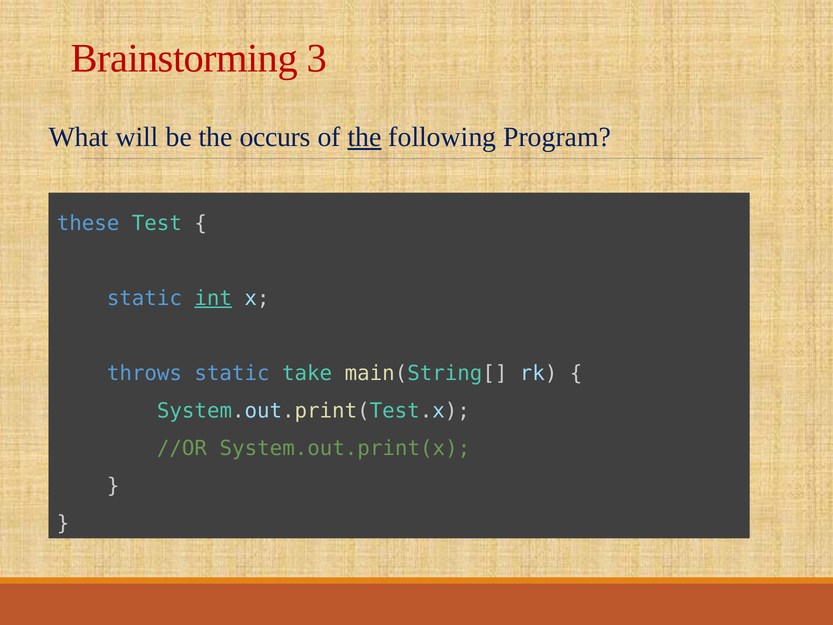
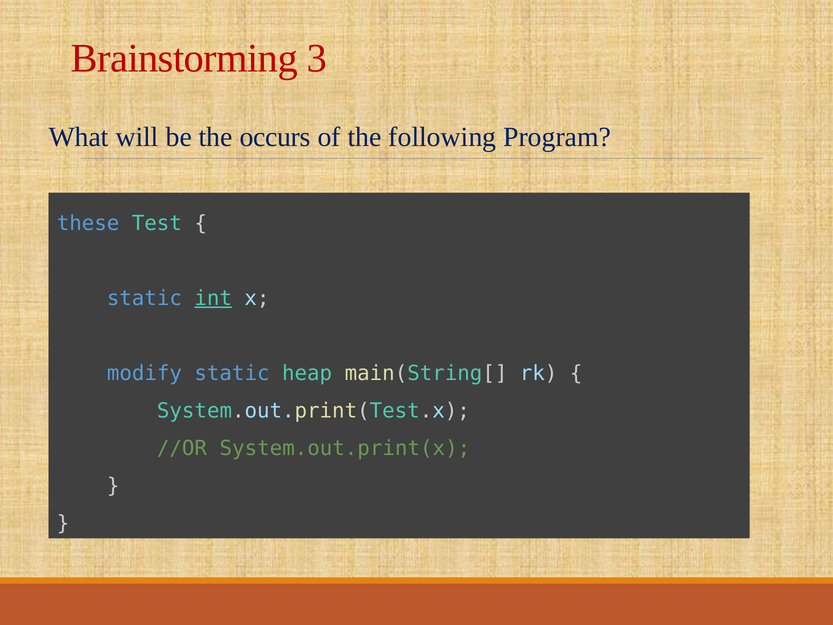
the at (365, 137) underline: present -> none
throws: throws -> modify
take: take -> heap
